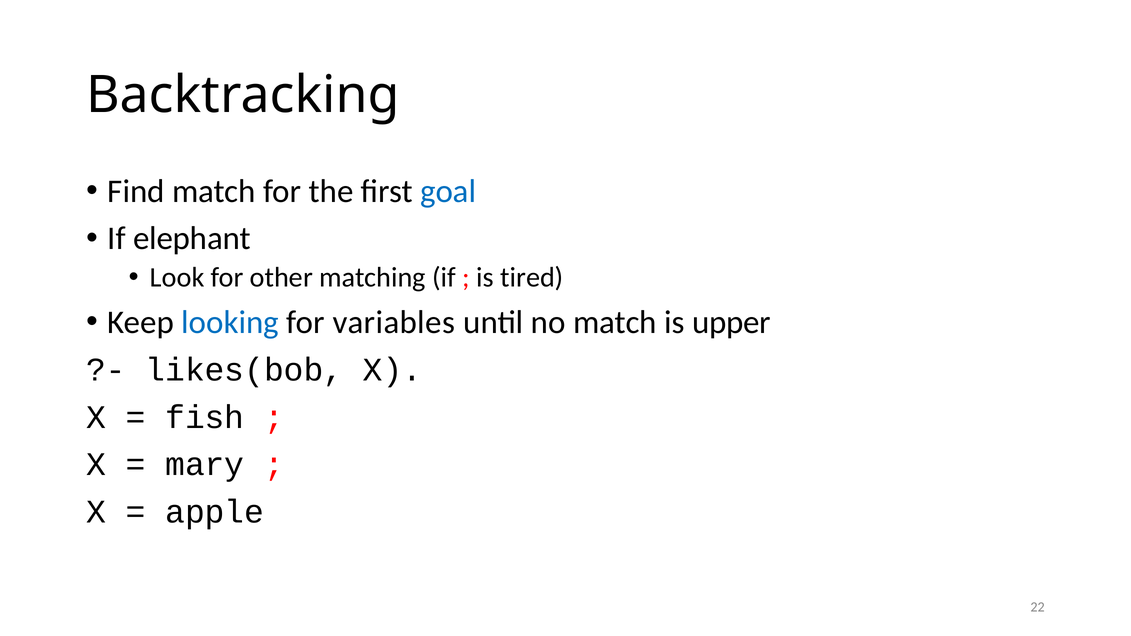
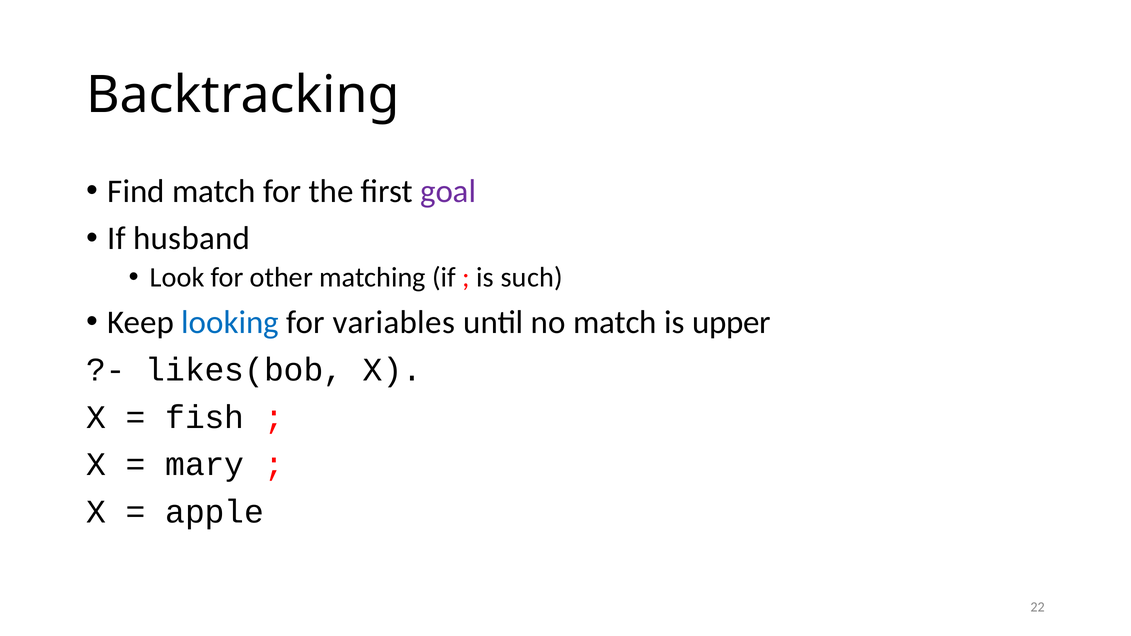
goal colour: blue -> purple
elephant: elephant -> husband
tired: tired -> such
